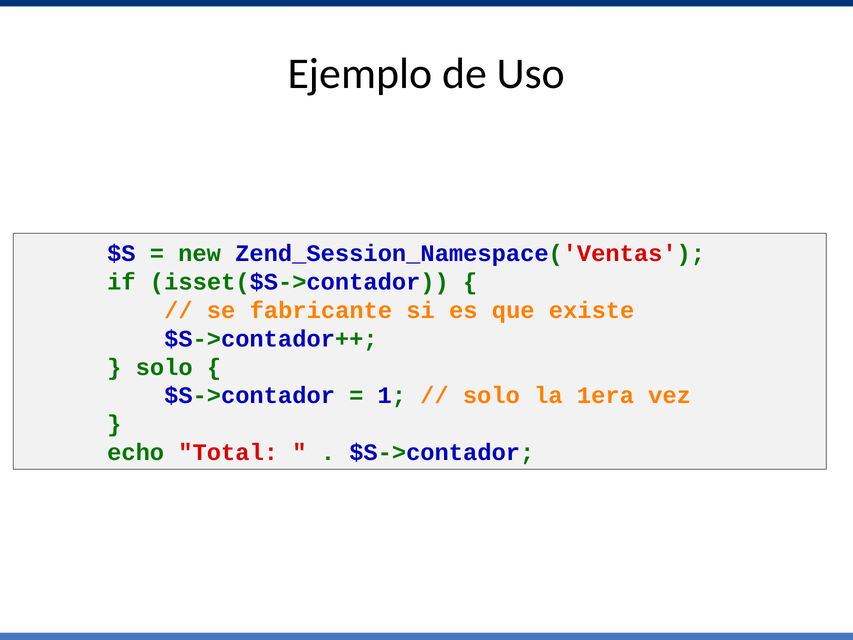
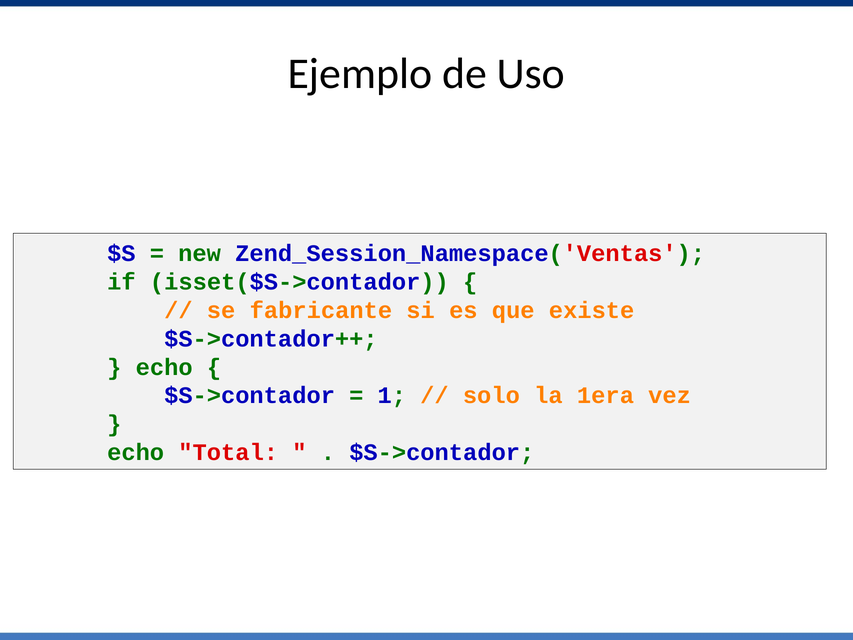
solo at (164, 367): solo -> echo
